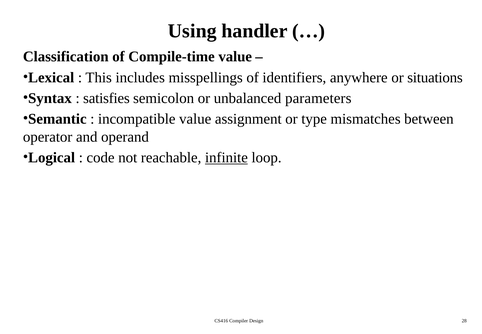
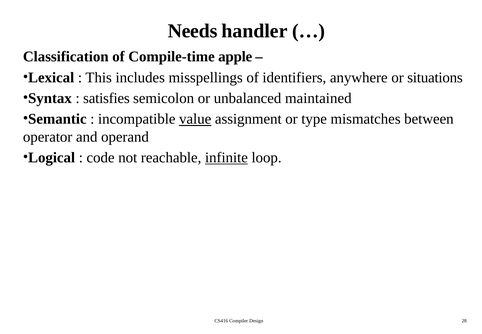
Using: Using -> Needs
Compile-time value: value -> apple
parameters: parameters -> maintained
value at (195, 119) underline: none -> present
